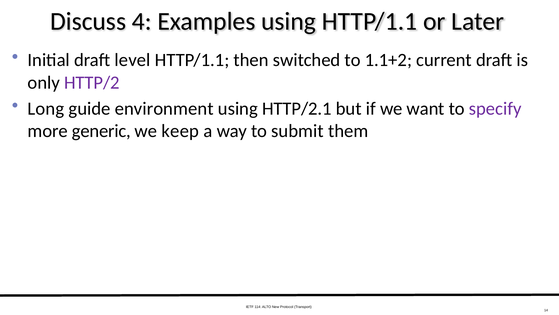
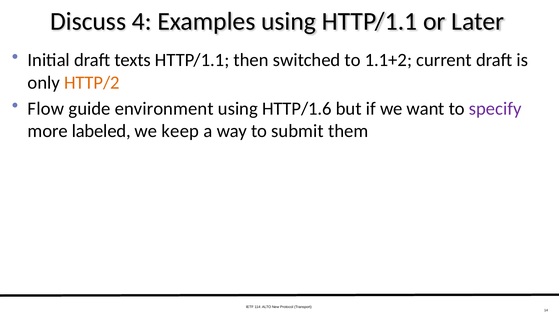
level: level -> texts
HTTP/2 colour: purple -> orange
Long: Long -> Flow
HTTP/2.1: HTTP/2.1 -> HTTP/1.6
generic: generic -> labeled
